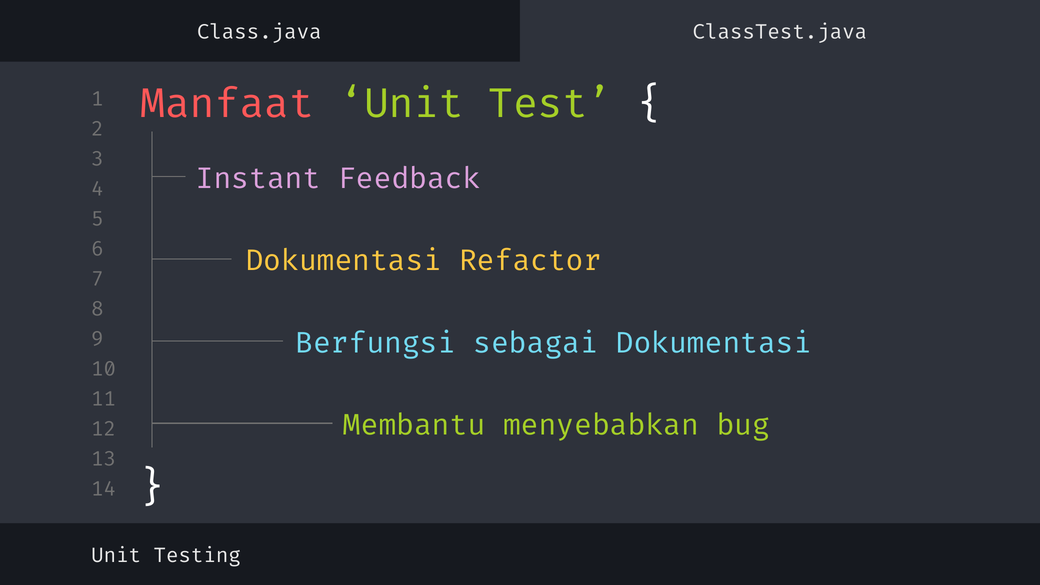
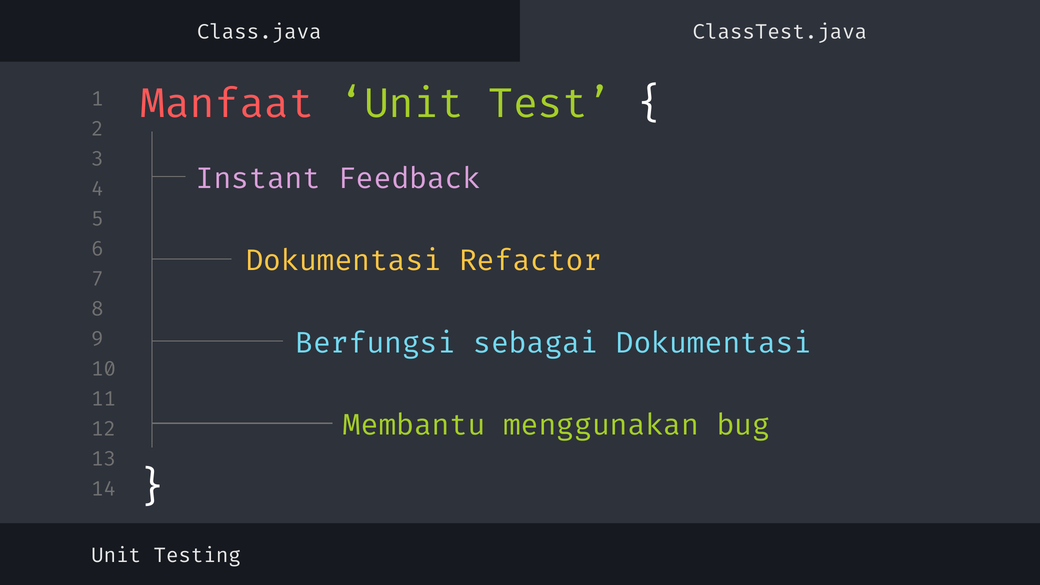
menyebabkan: menyebabkan -> menggunakan
